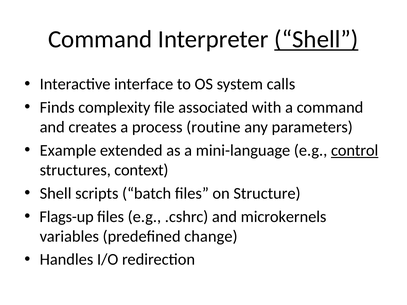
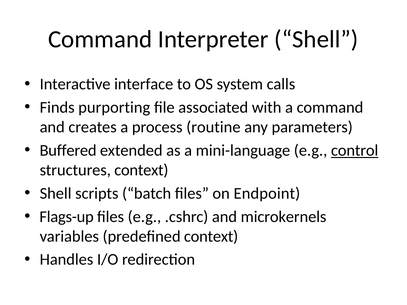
Shell at (316, 39) underline: present -> none
complexity: complexity -> purporting
Example: Example -> Buffered
Structure: Structure -> Endpoint
predefined change: change -> context
